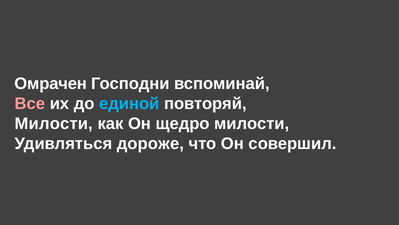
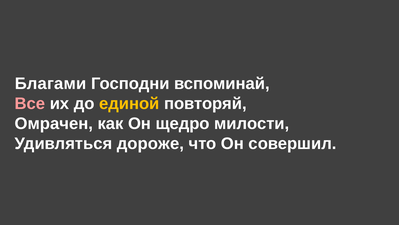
Омрачен: Омрачен -> Благами
единой colour: light blue -> yellow
Милости at (54, 123): Милости -> Омрачен
